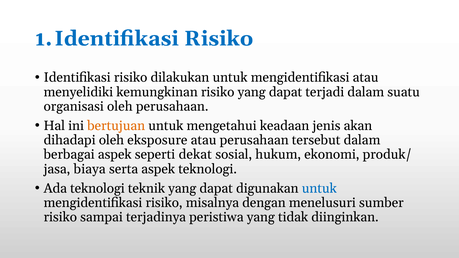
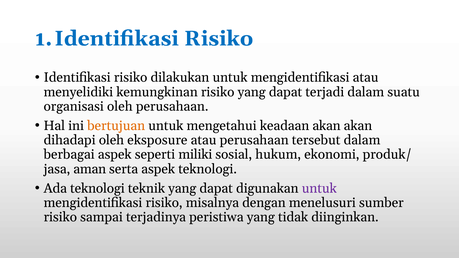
keadaan jenis: jenis -> akan
dekat: dekat -> miliki
biaya: biaya -> aman
untuk at (319, 188) colour: blue -> purple
